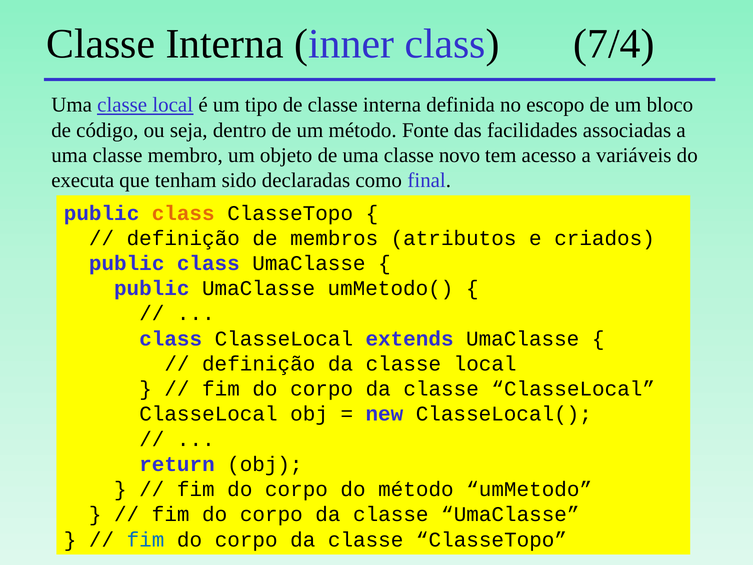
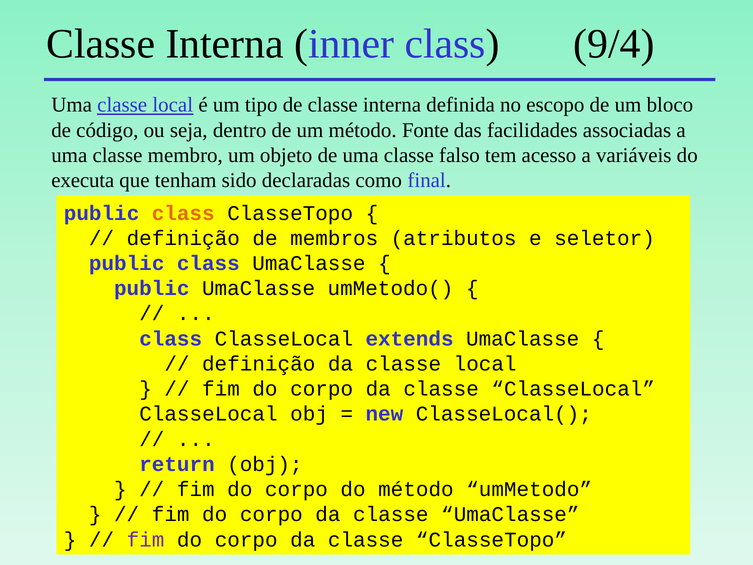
7/4: 7/4 -> 9/4
novo: novo -> falso
criados: criados -> seletor
fim at (146, 539) colour: blue -> purple
